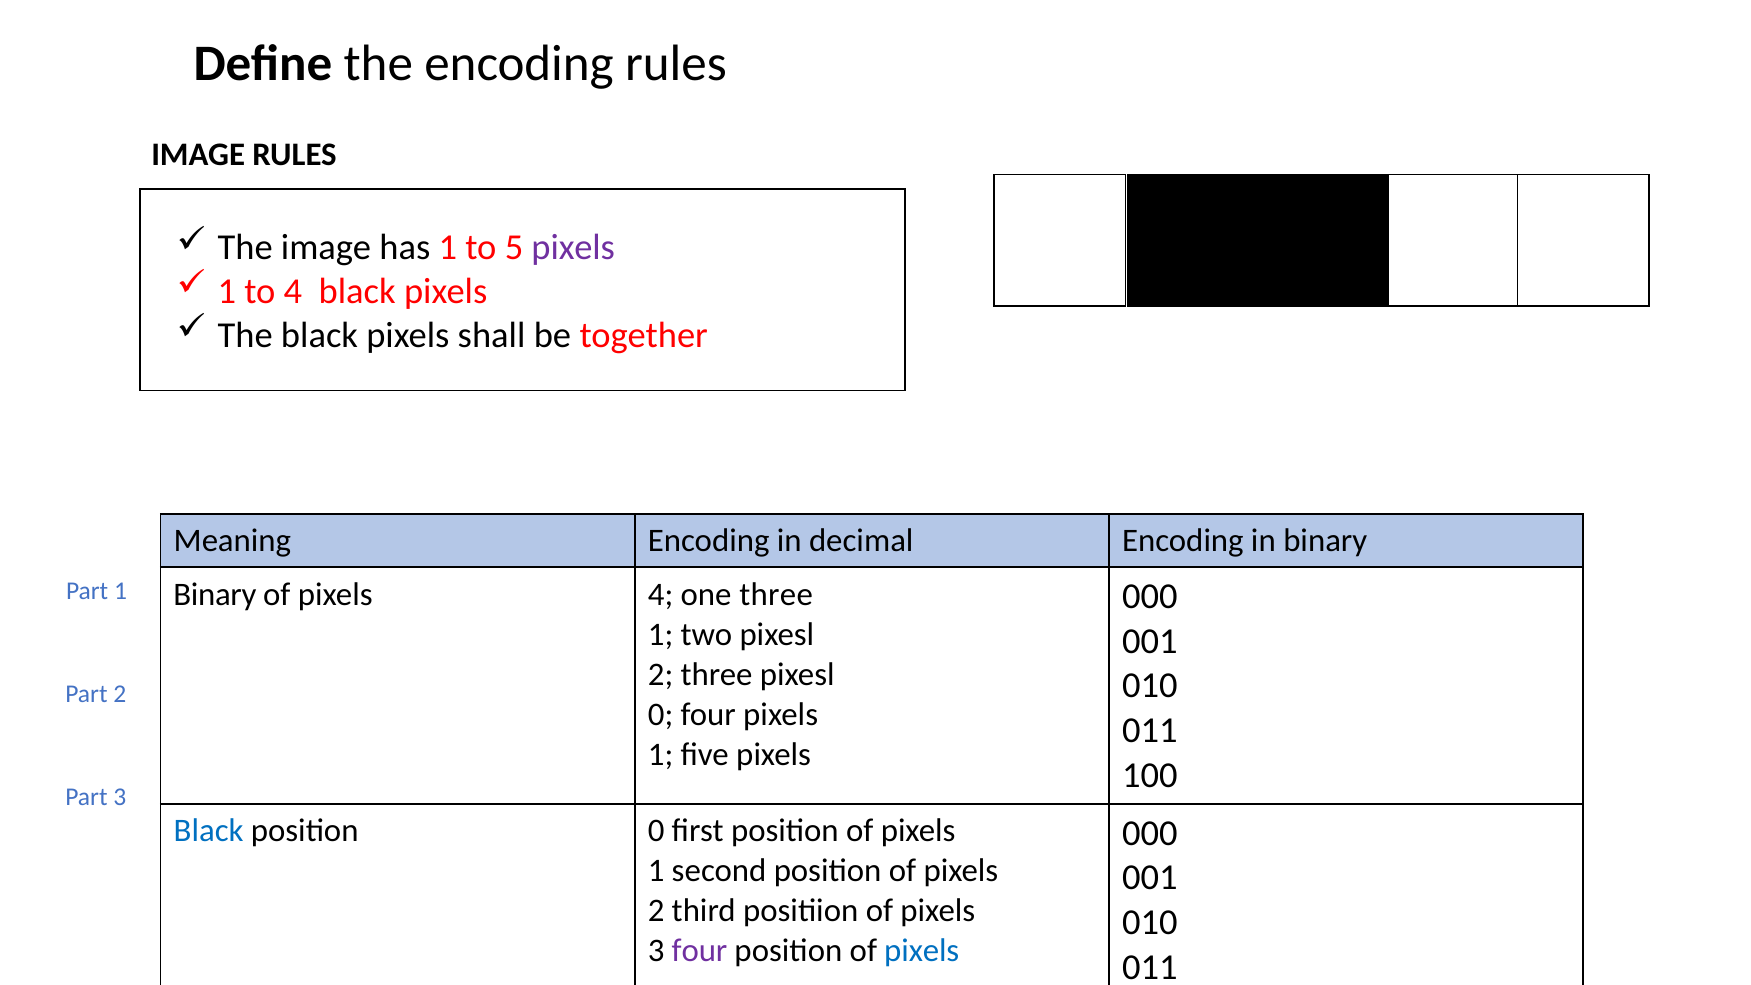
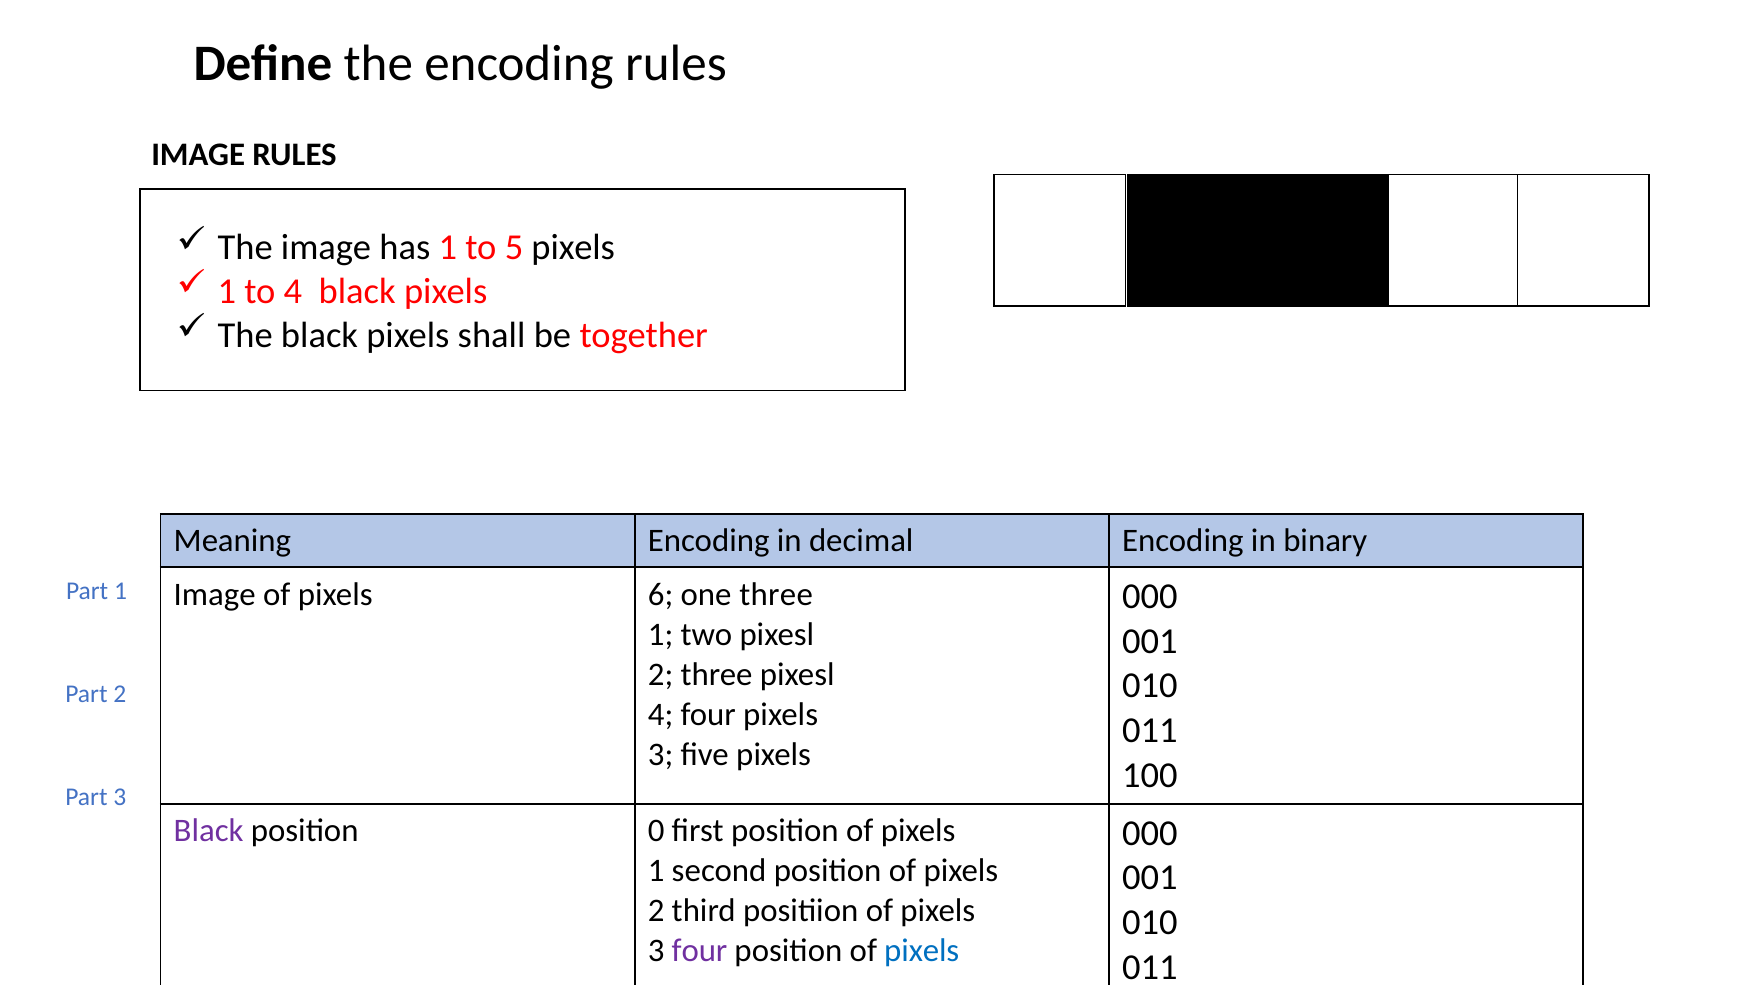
pixels at (573, 248) colour: purple -> black
Binary at (215, 594): Binary -> Image
pixels 4: 4 -> 6
0 at (661, 714): 0 -> 4
1 at (661, 754): 1 -> 3
Black at (209, 831) colour: blue -> purple
